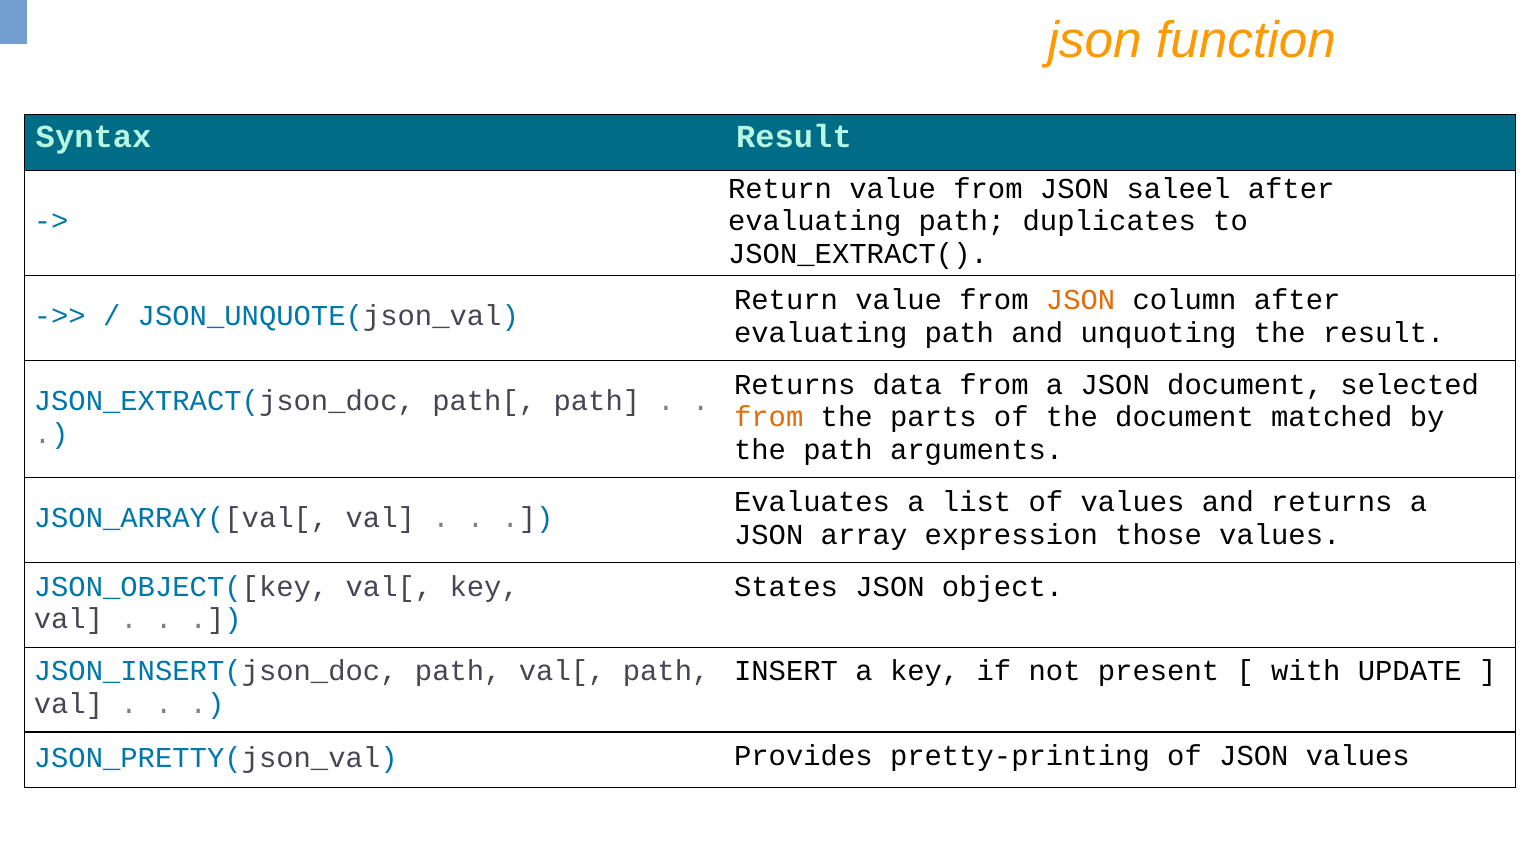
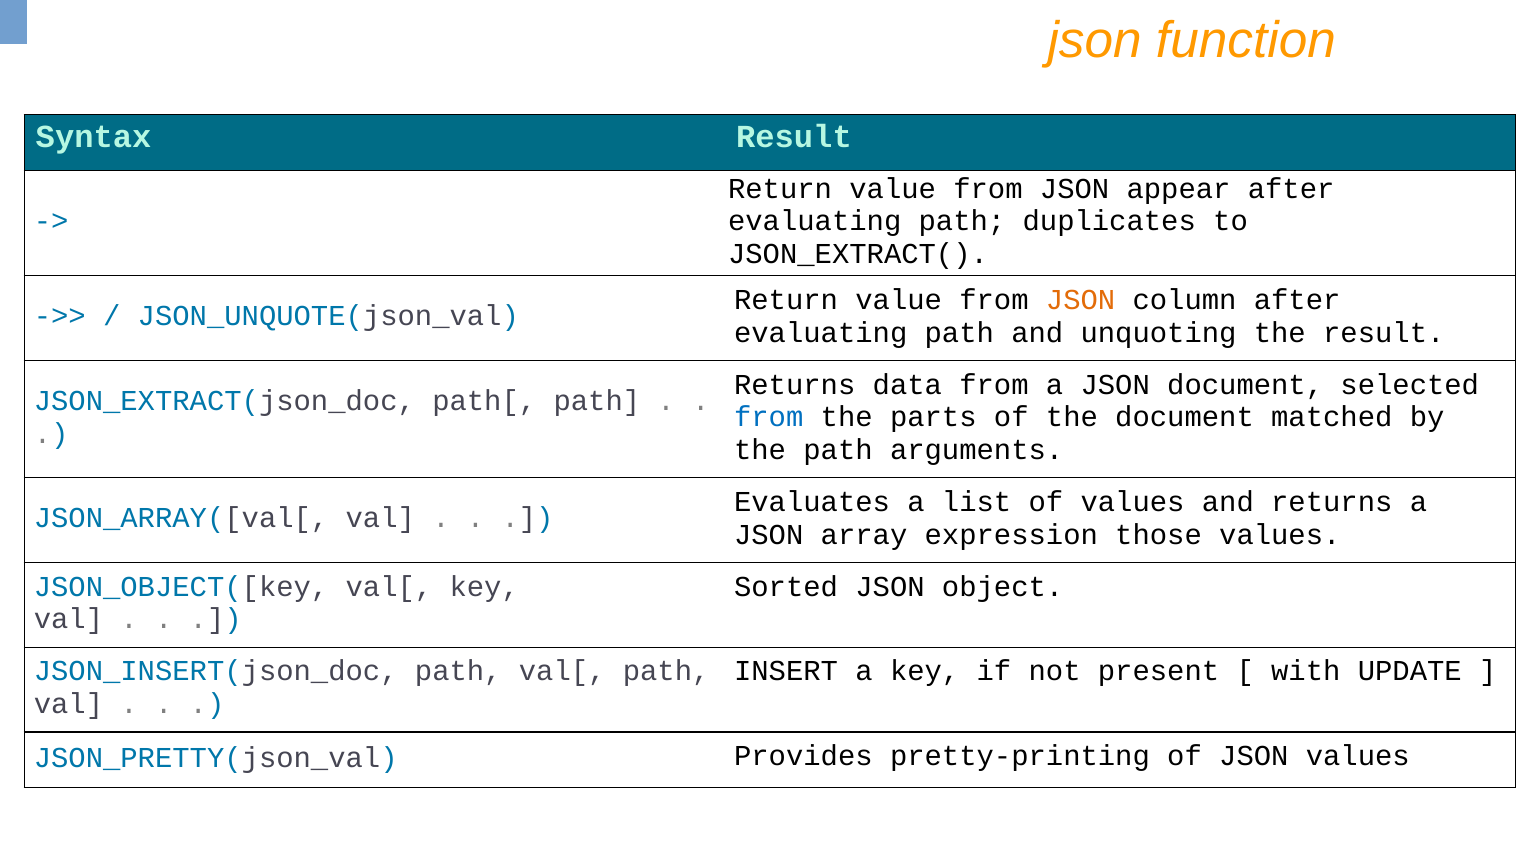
saleel: saleel -> appear
from at (769, 417) colour: orange -> blue
States: States -> Sorted
